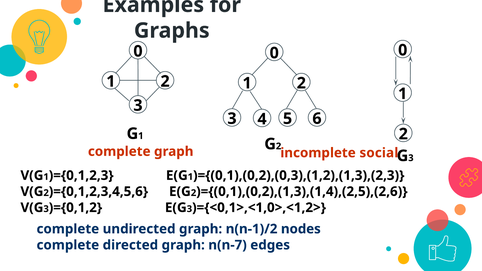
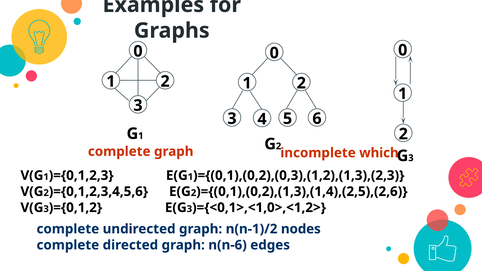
social: social -> which
n(n-7: n(n-7 -> n(n-6
